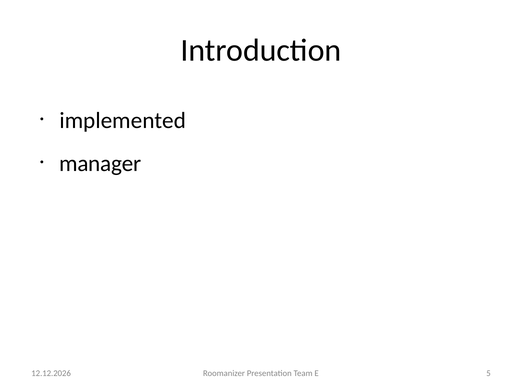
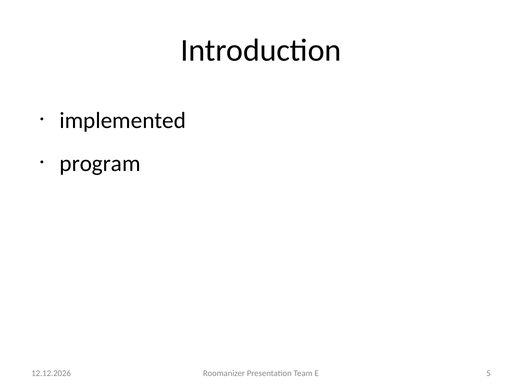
manager: manager -> program
